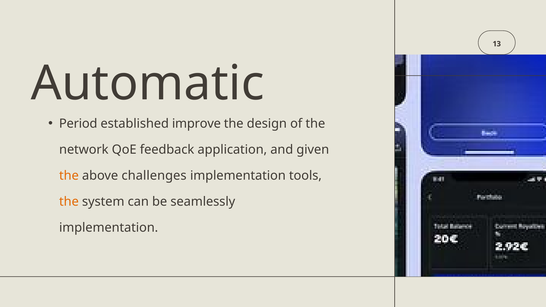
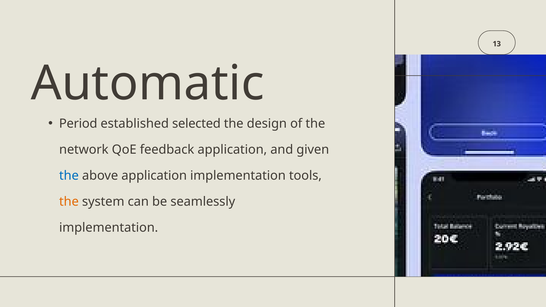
improve: improve -> selected
the at (69, 176) colour: orange -> blue
above challenges: challenges -> application
